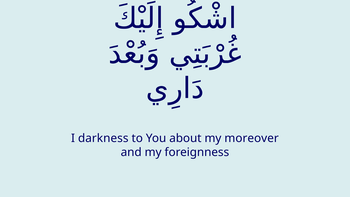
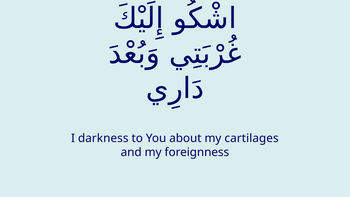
moreover: moreover -> cartilages
